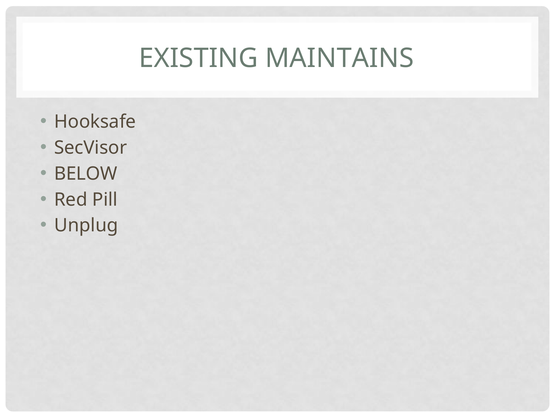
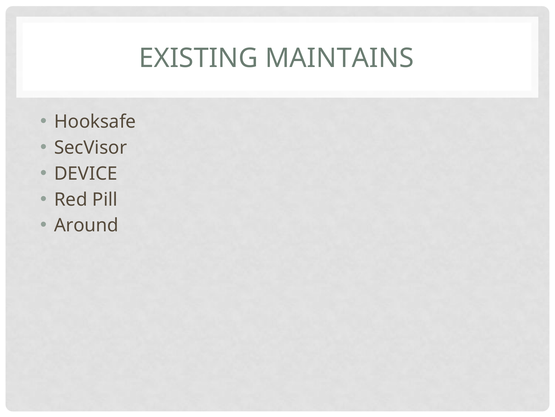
BELOW: BELOW -> DEVICE
Unplug: Unplug -> Around
